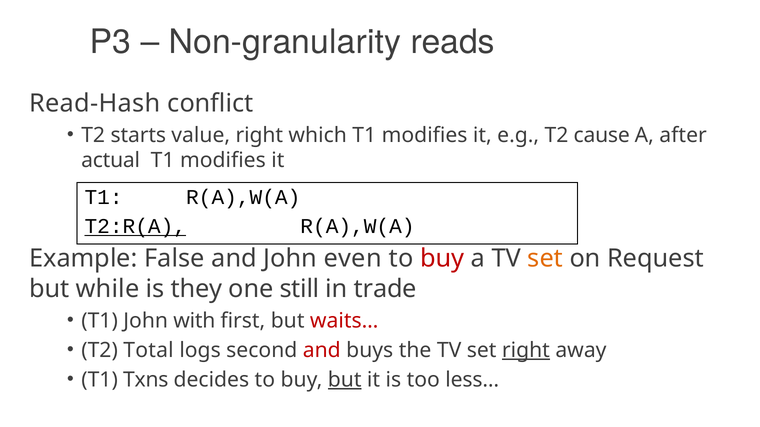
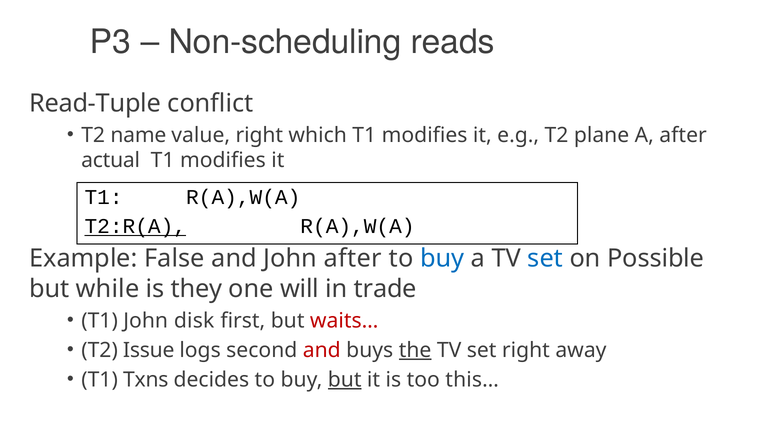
Non-granularity: Non-granularity -> Non-scheduling
Read-Hash: Read-Hash -> Read-Tuple
starts: starts -> name
cause: cause -> plane
John even: even -> after
buy at (442, 259) colour: red -> blue
set at (545, 259) colour: orange -> blue
Request: Request -> Possible
still: still -> will
with: with -> disk
Total: Total -> Issue
the underline: none -> present
right at (526, 351) underline: present -> none
less…: less… -> this…
